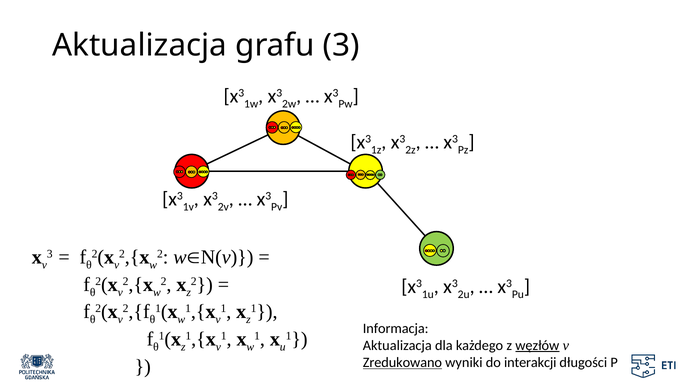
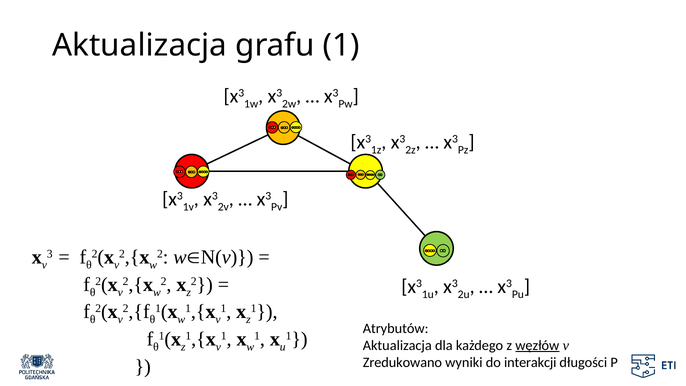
grafu 3: 3 -> 1
Informacja: Informacja -> Atrybutów
Zredukowano underline: present -> none
